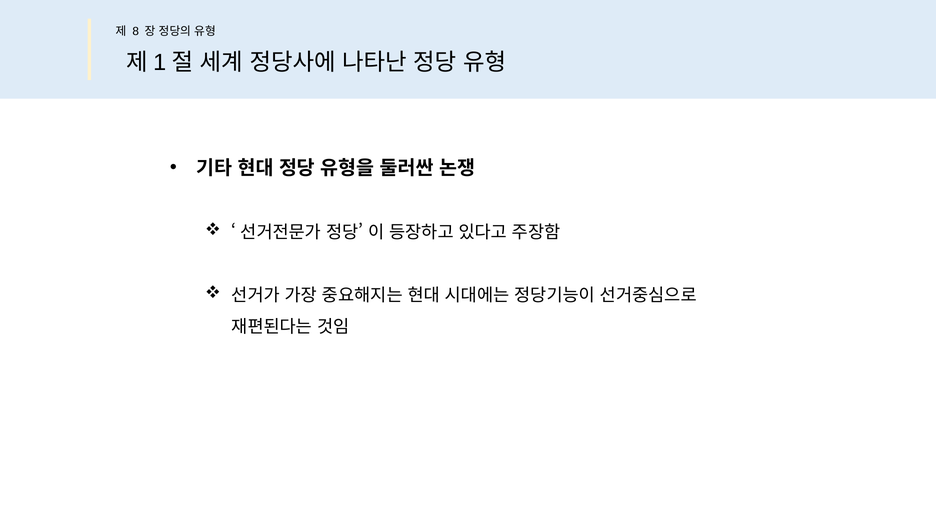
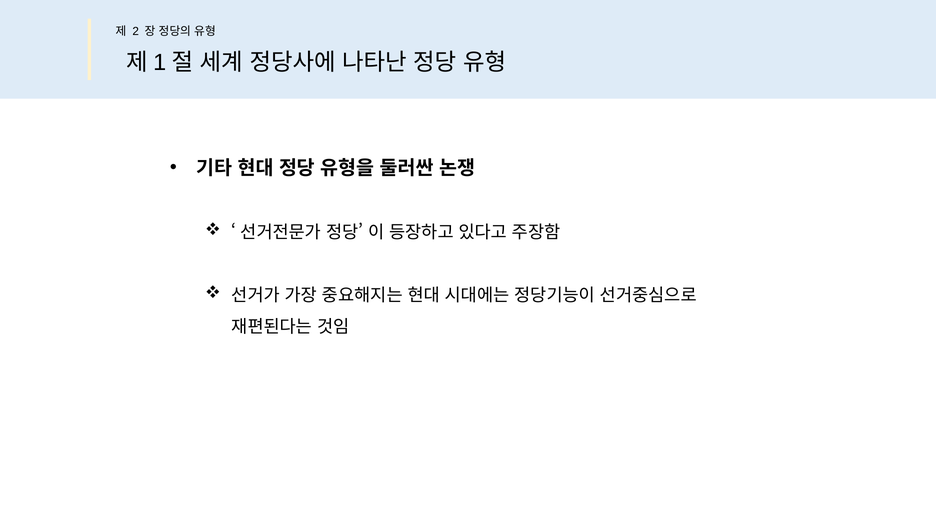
8: 8 -> 2
